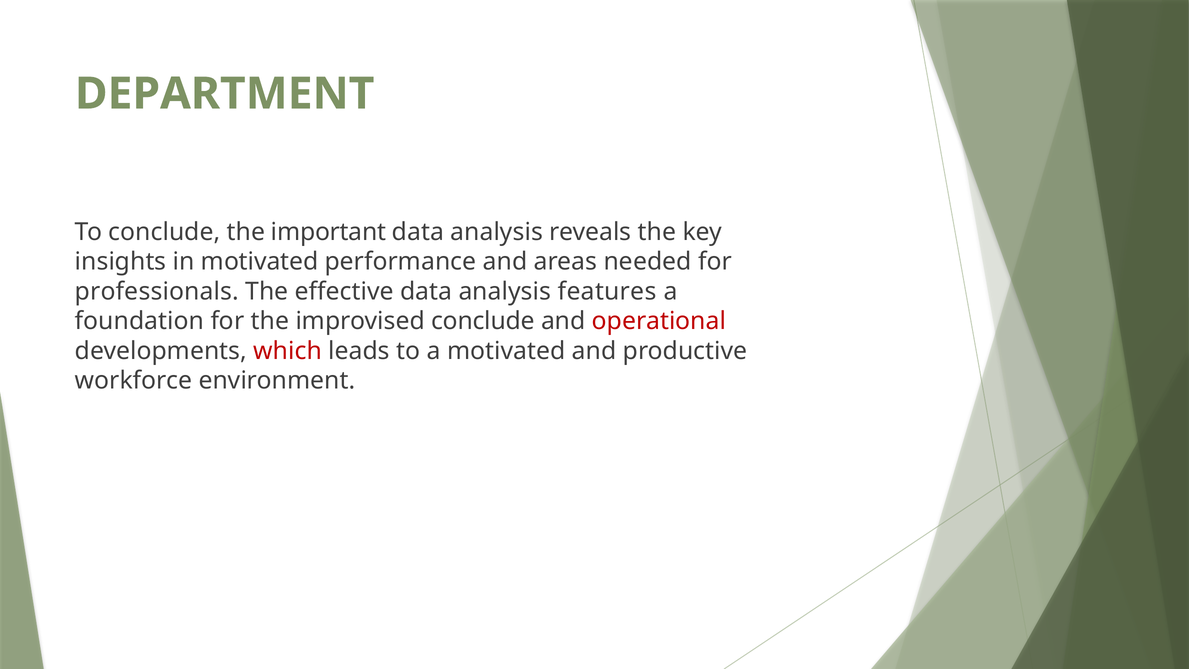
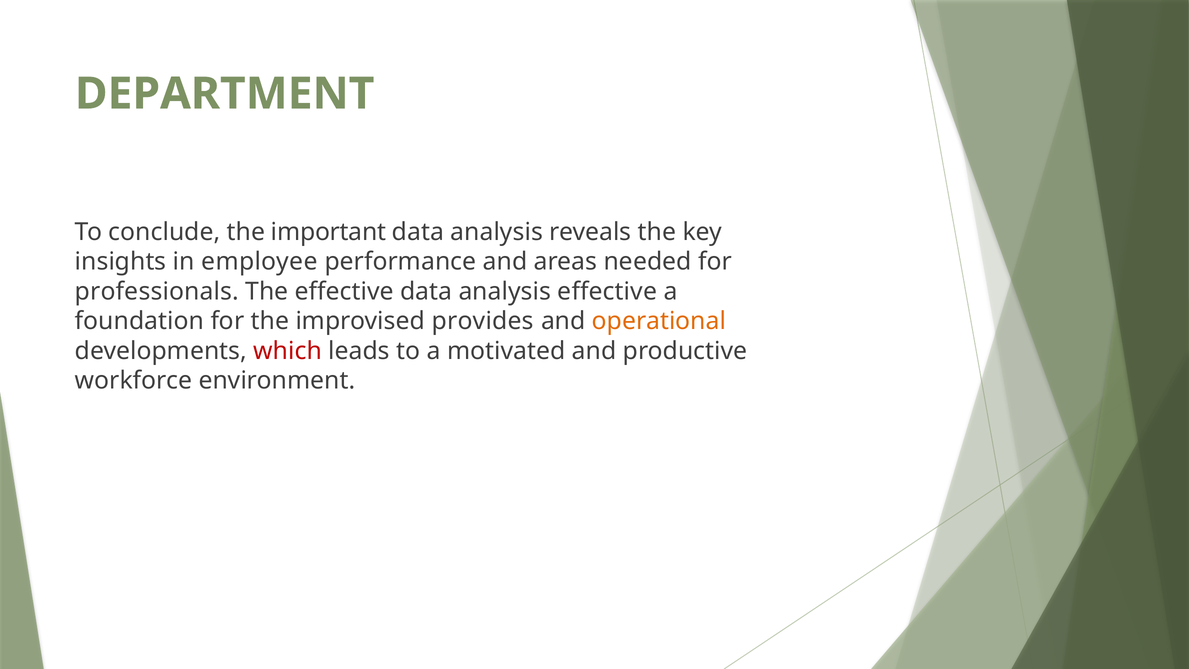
in motivated: motivated -> employee
analysis features: features -> effective
improvised conclude: conclude -> provides
operational colour: red -> orange
